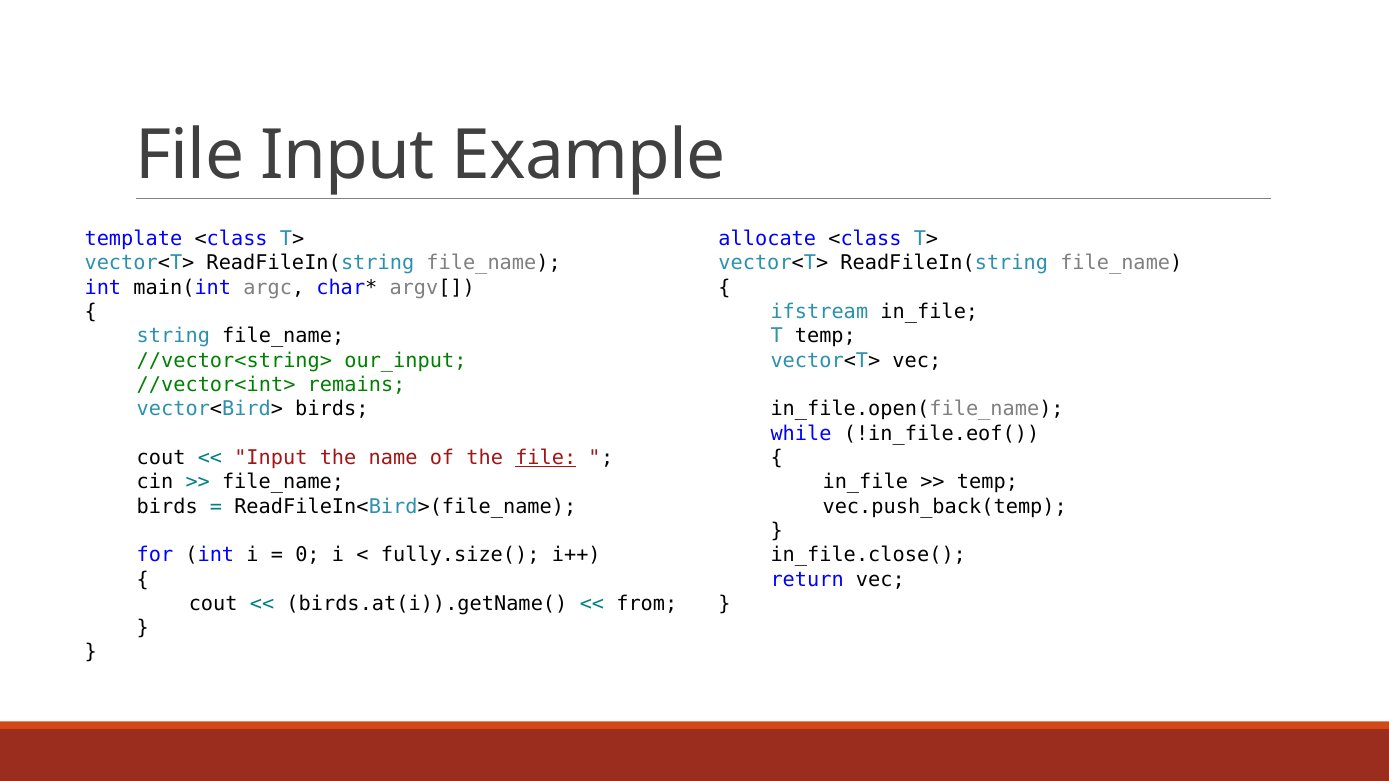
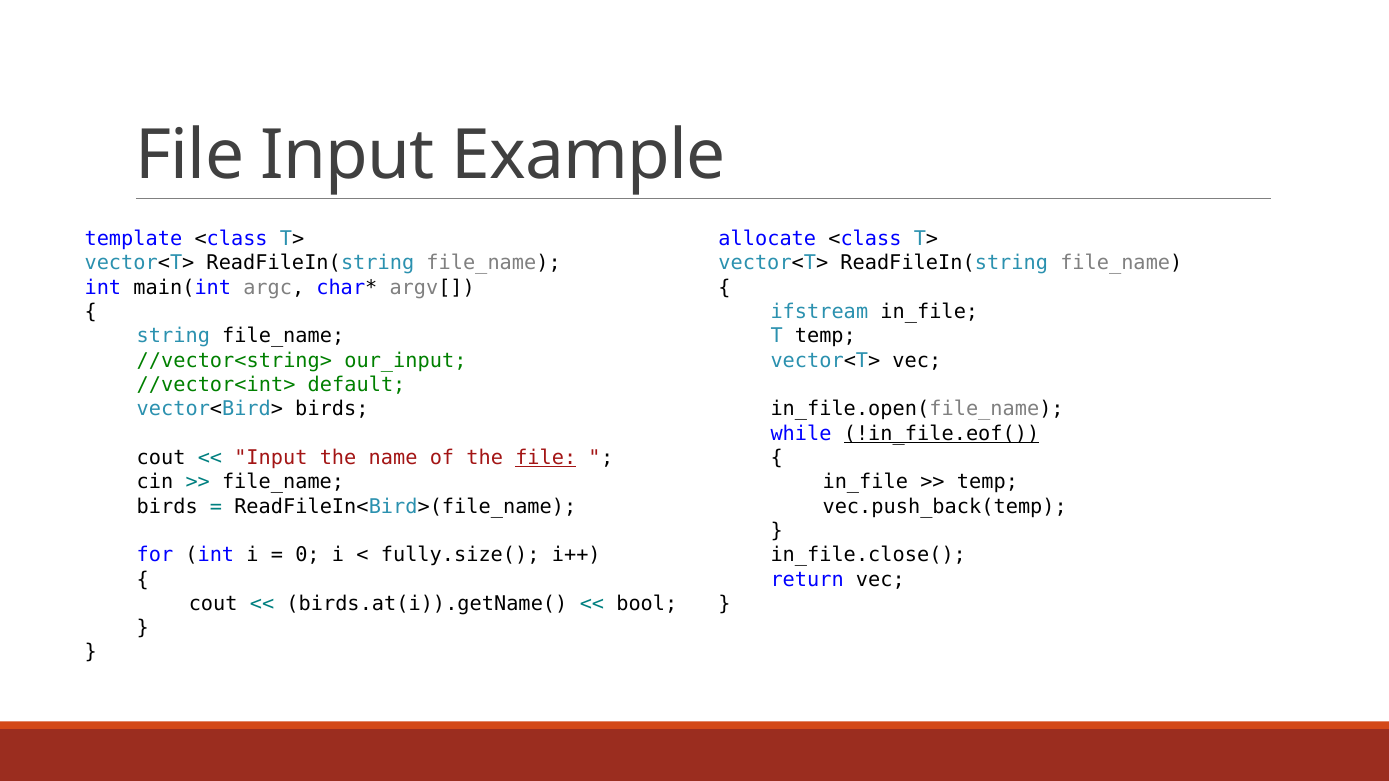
remains: remains -> default
!in_file.eof( underline: none -> present
from: from -> bool
